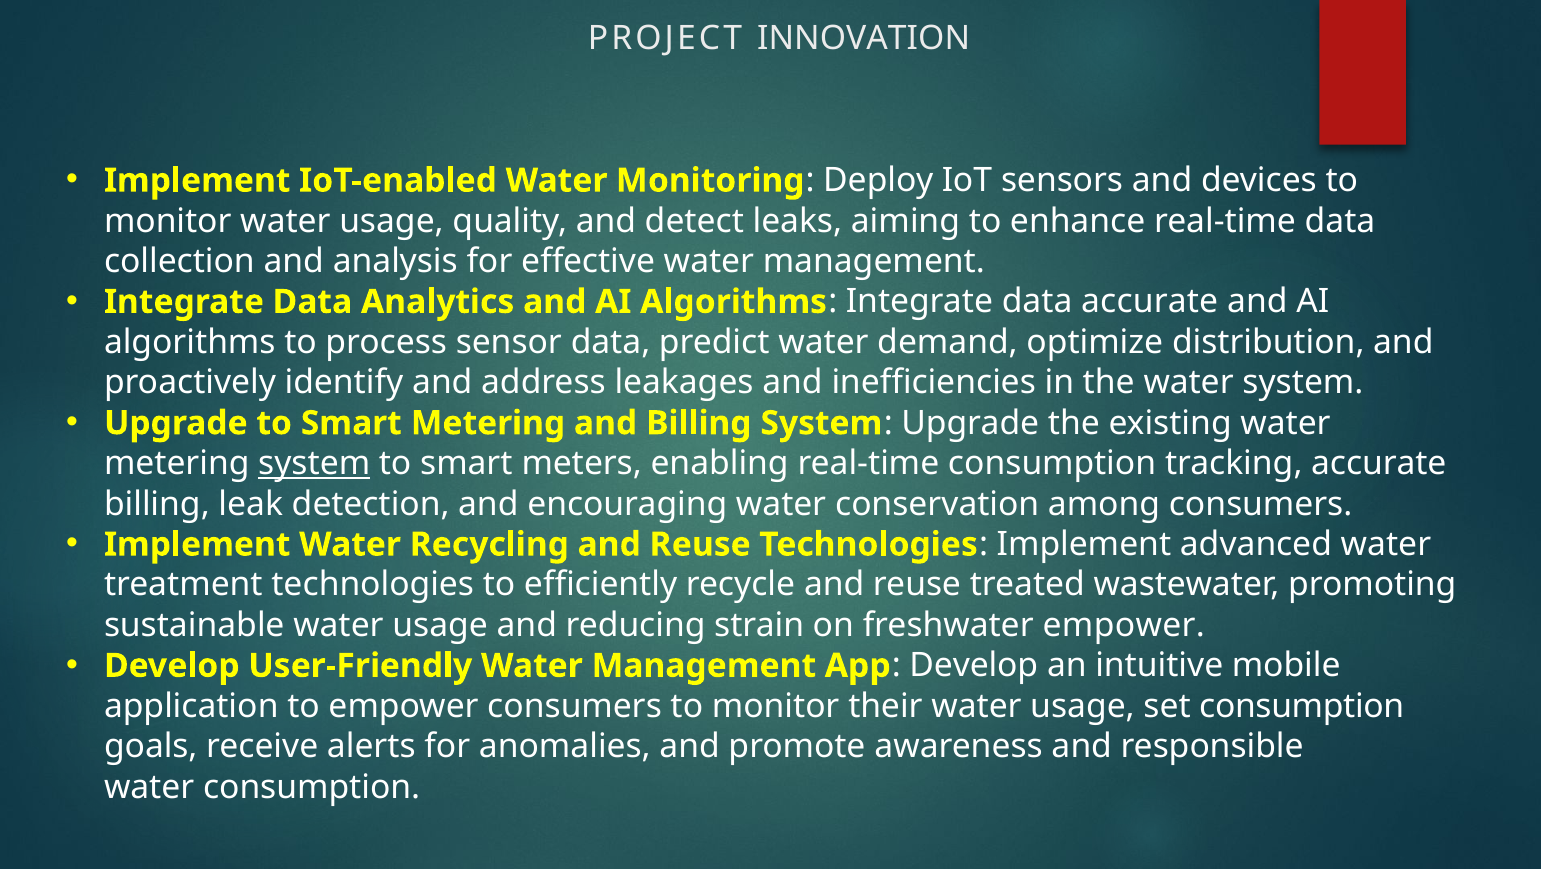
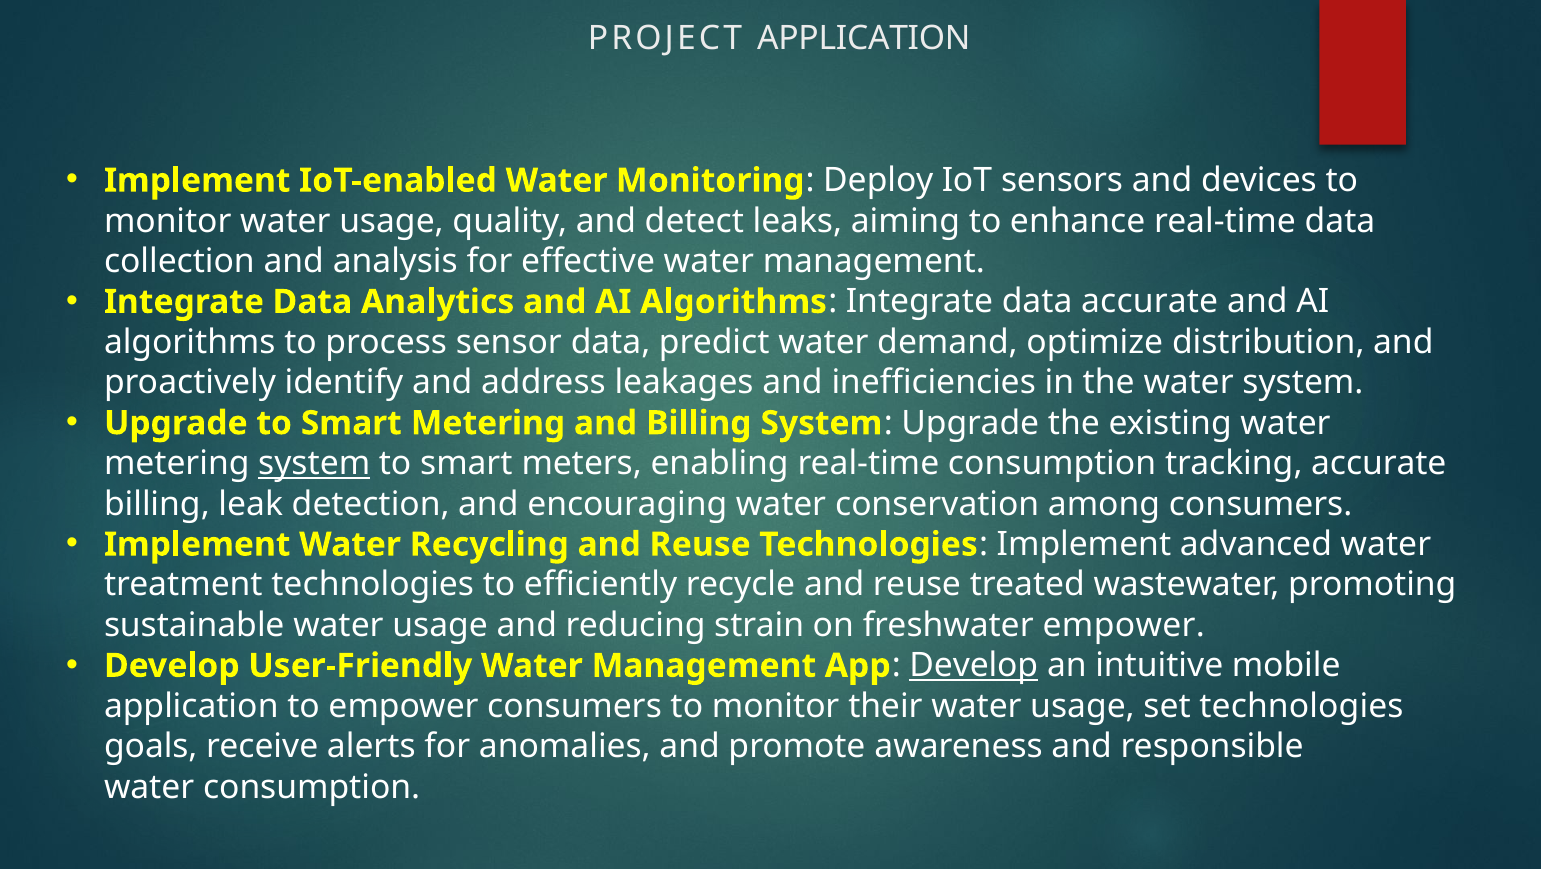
PROJECT INNOVATION: INNOVATION -> APPLICATION
Develop at (974, 666) underline: none -> present
set consumption: consumption -> technologies
